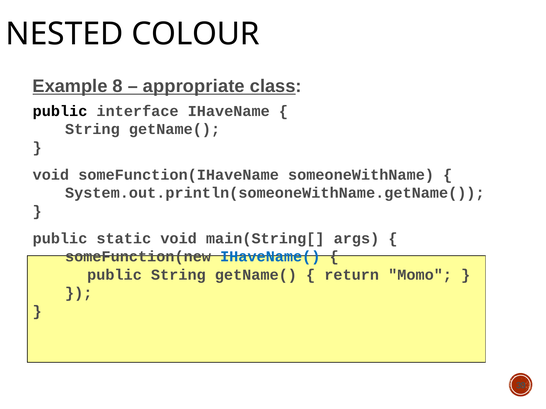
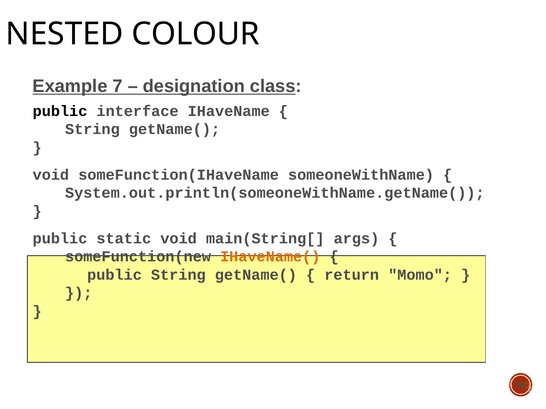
8: 8 -> 7
appropriate: appropriate -> designation
IHaveName( colour: blue -> orange
